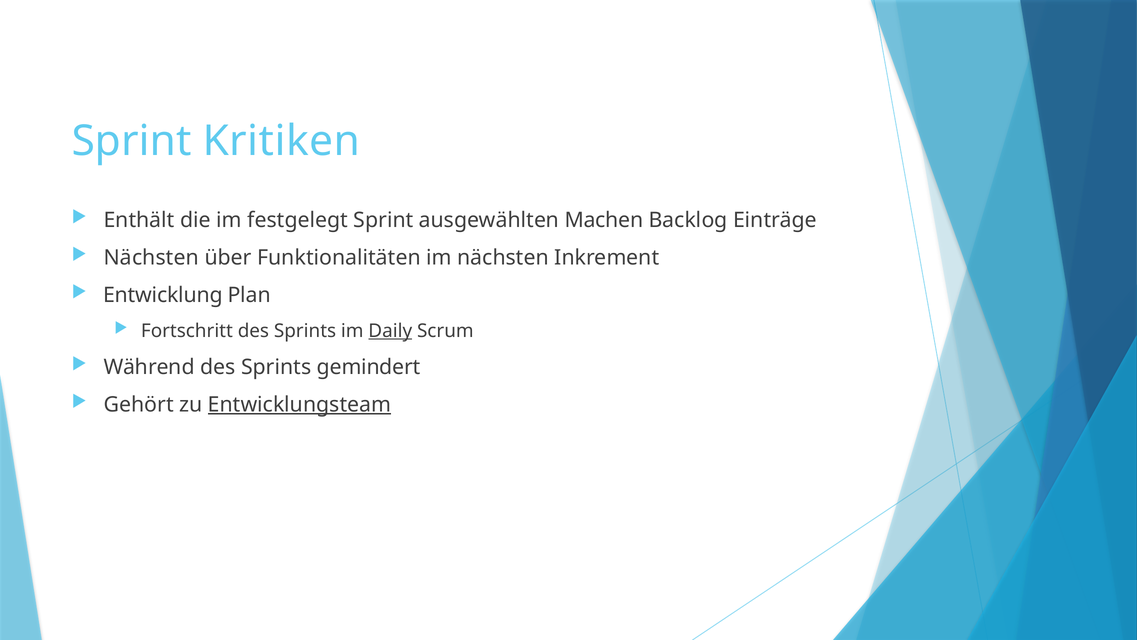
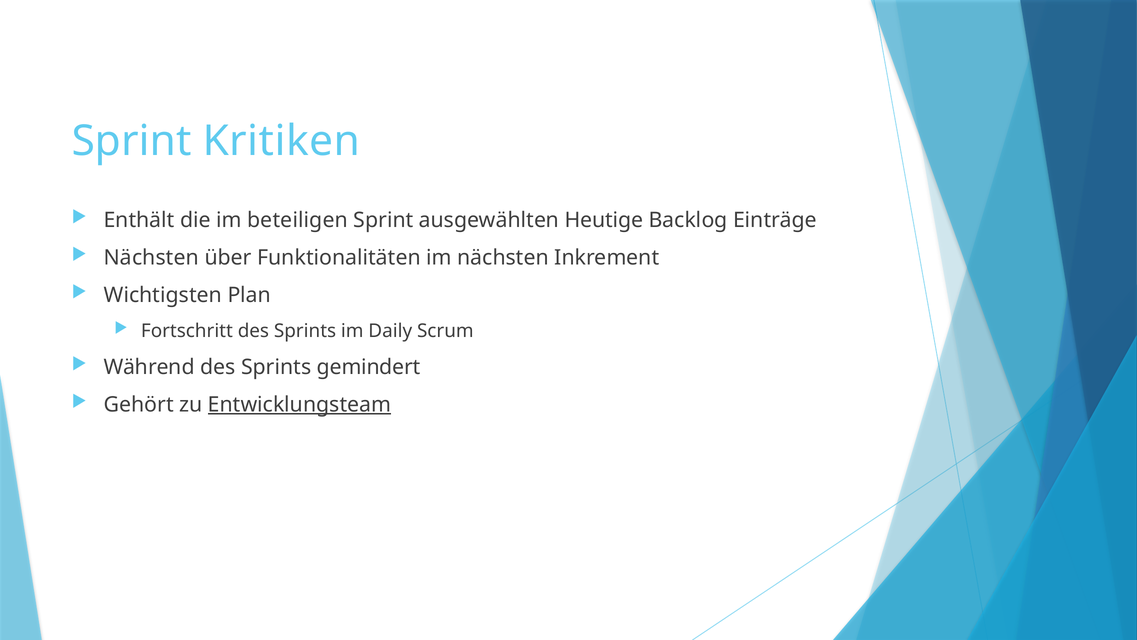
festgelegt: festgelegt -> beteiligen
Machen: Machen -> Heutige
Entwicklung: Entwicklung -> Wichtigsten
Daily underline: present -> none
